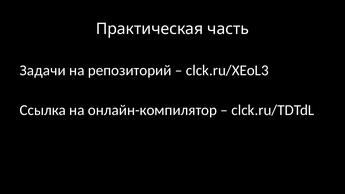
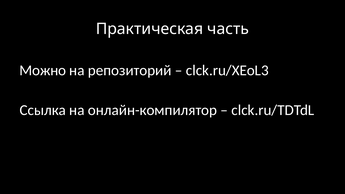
Задачи: Задачи -> Можно
